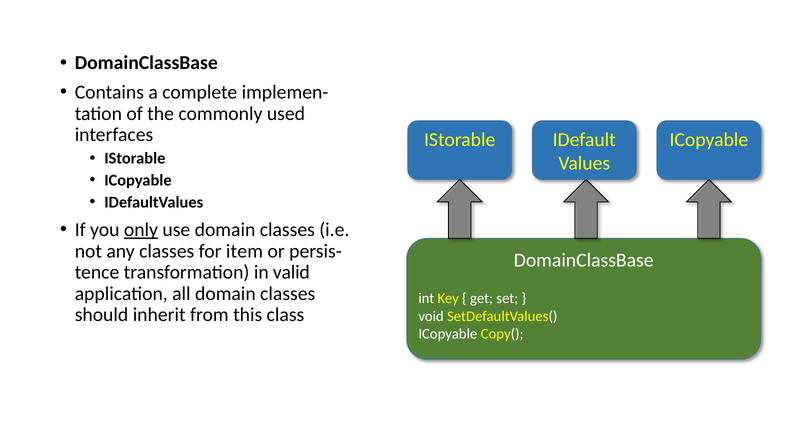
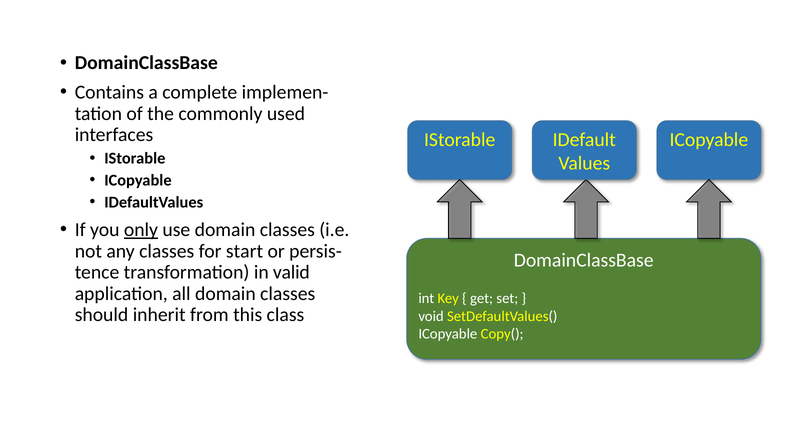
item: item -> start
